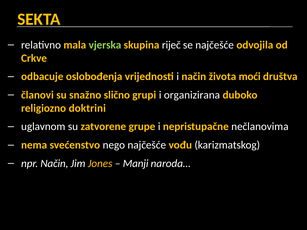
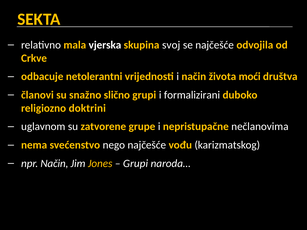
vjerska colour: light green -> white
riječ: riječ -> svoj
oslobođenja: oslobođenja -> netolerantni
organizirana: organizirana -> formalizirani
Manji at (136, 164): Manji -> Grupi
